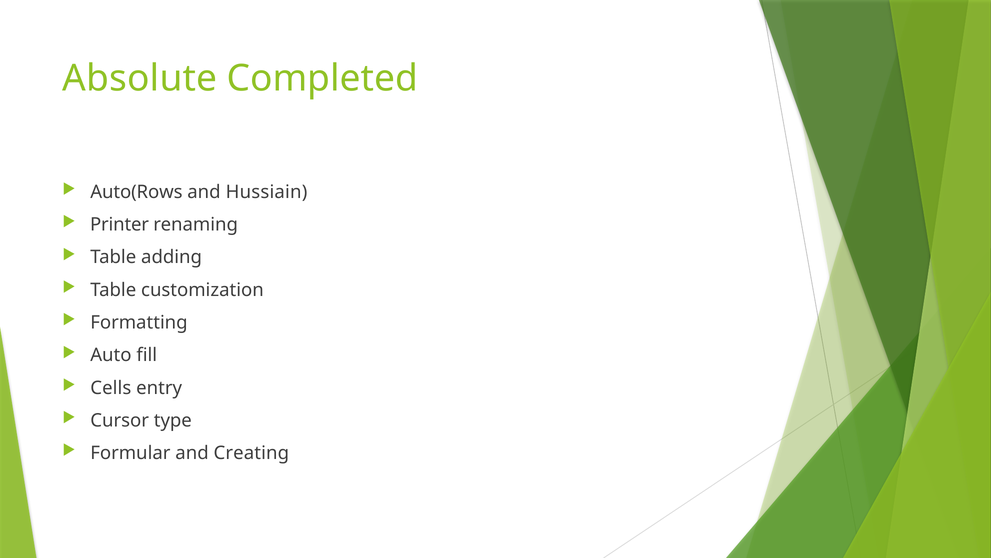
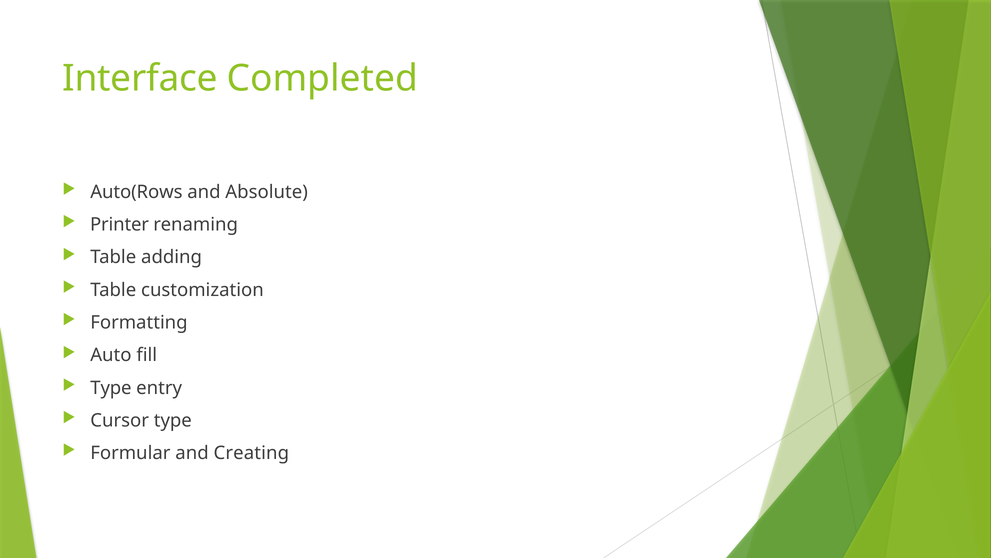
Absolute: Absolute -> Interface
Hussiain: Hussiain -> Absolute
Cells at (111, 388): Cells -> Type
